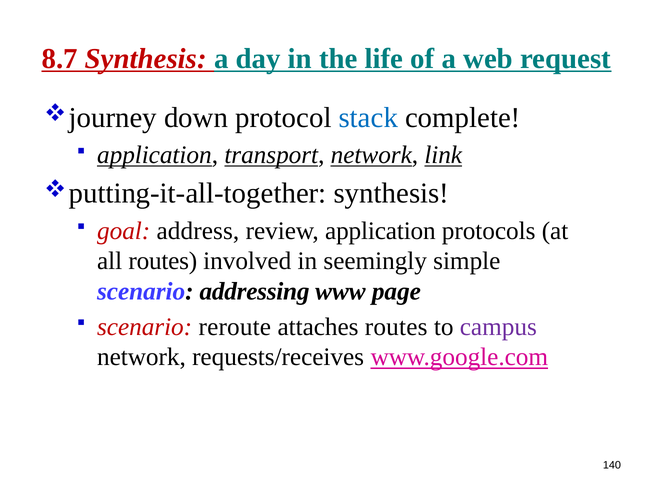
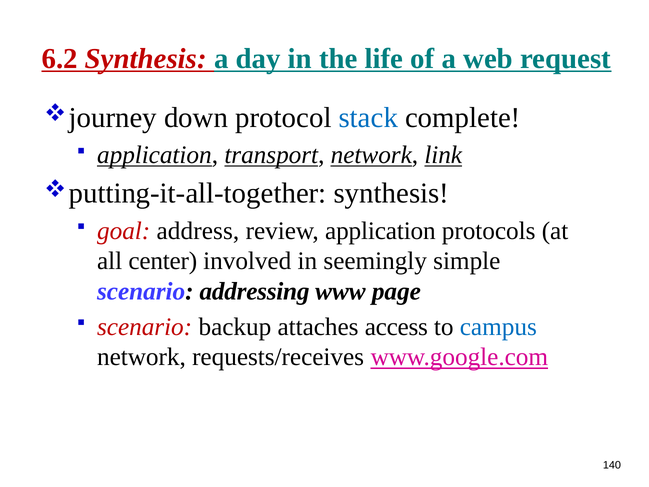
8.7: 8.7 -> 6.2
all routes: routes -> center
reroute: reroute -> backup
attaches routes: routes -> access
campus colour: purple -> blue
